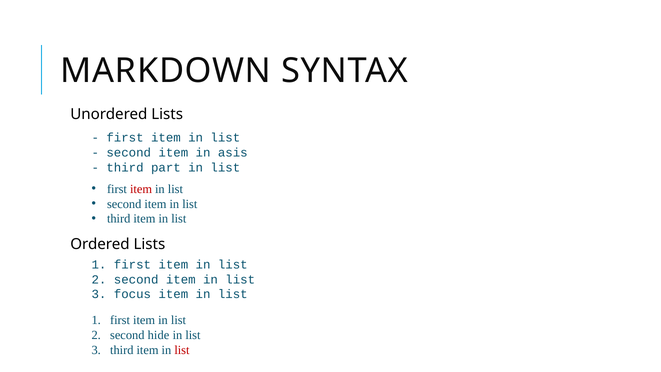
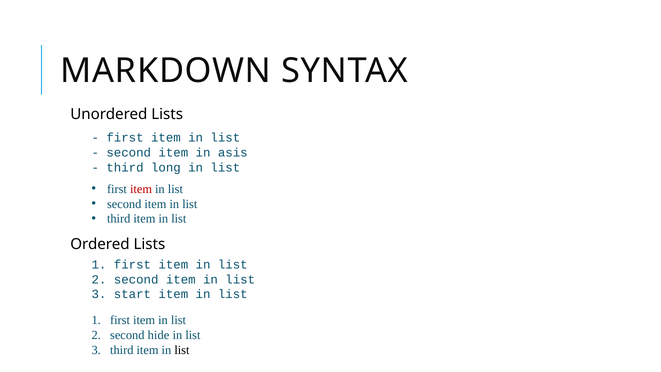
part: part -> long
focus: focus -> start
list at (182, 350) colour: red -> black
